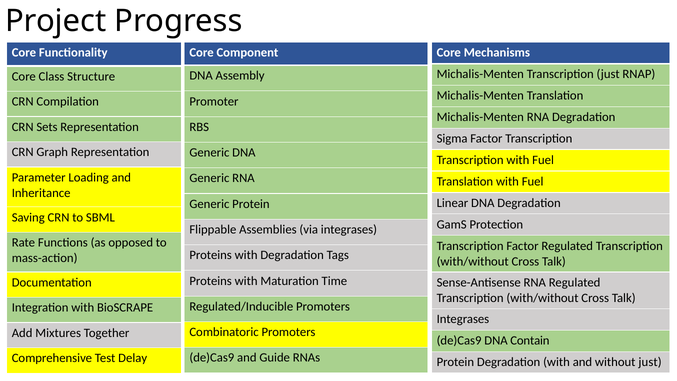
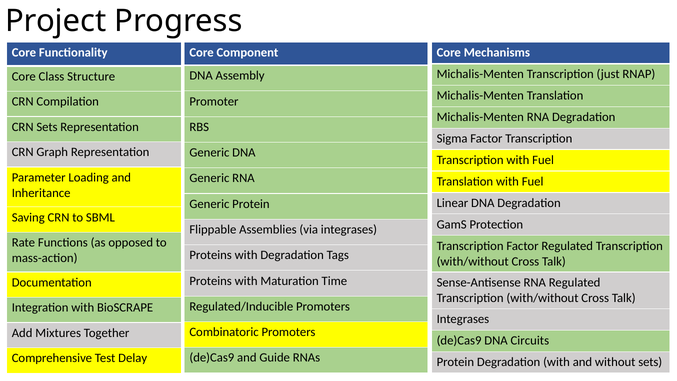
Contain: Contain -> Circuits
without just: just -> sets
